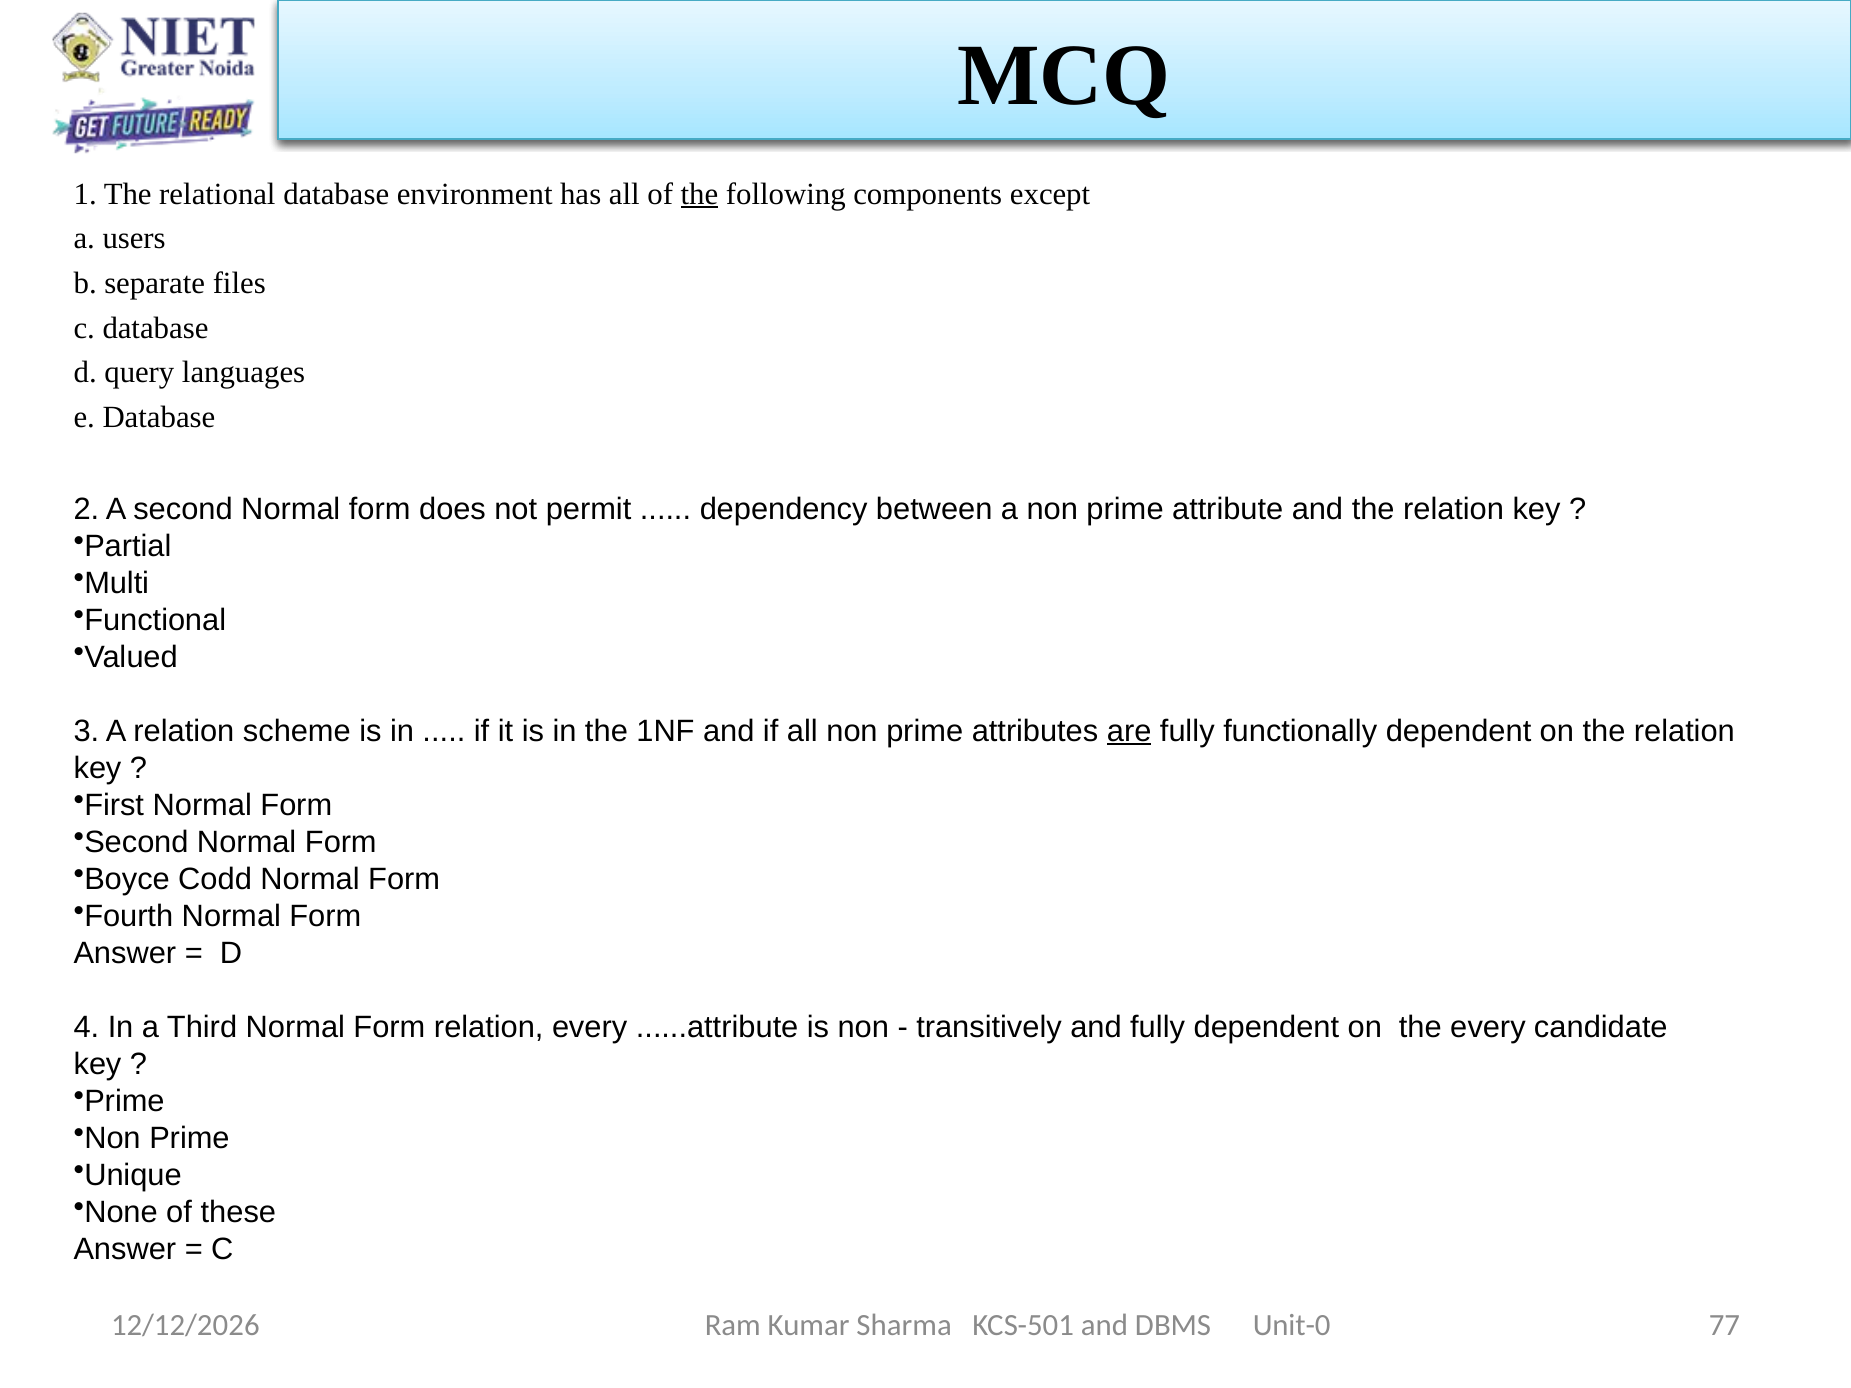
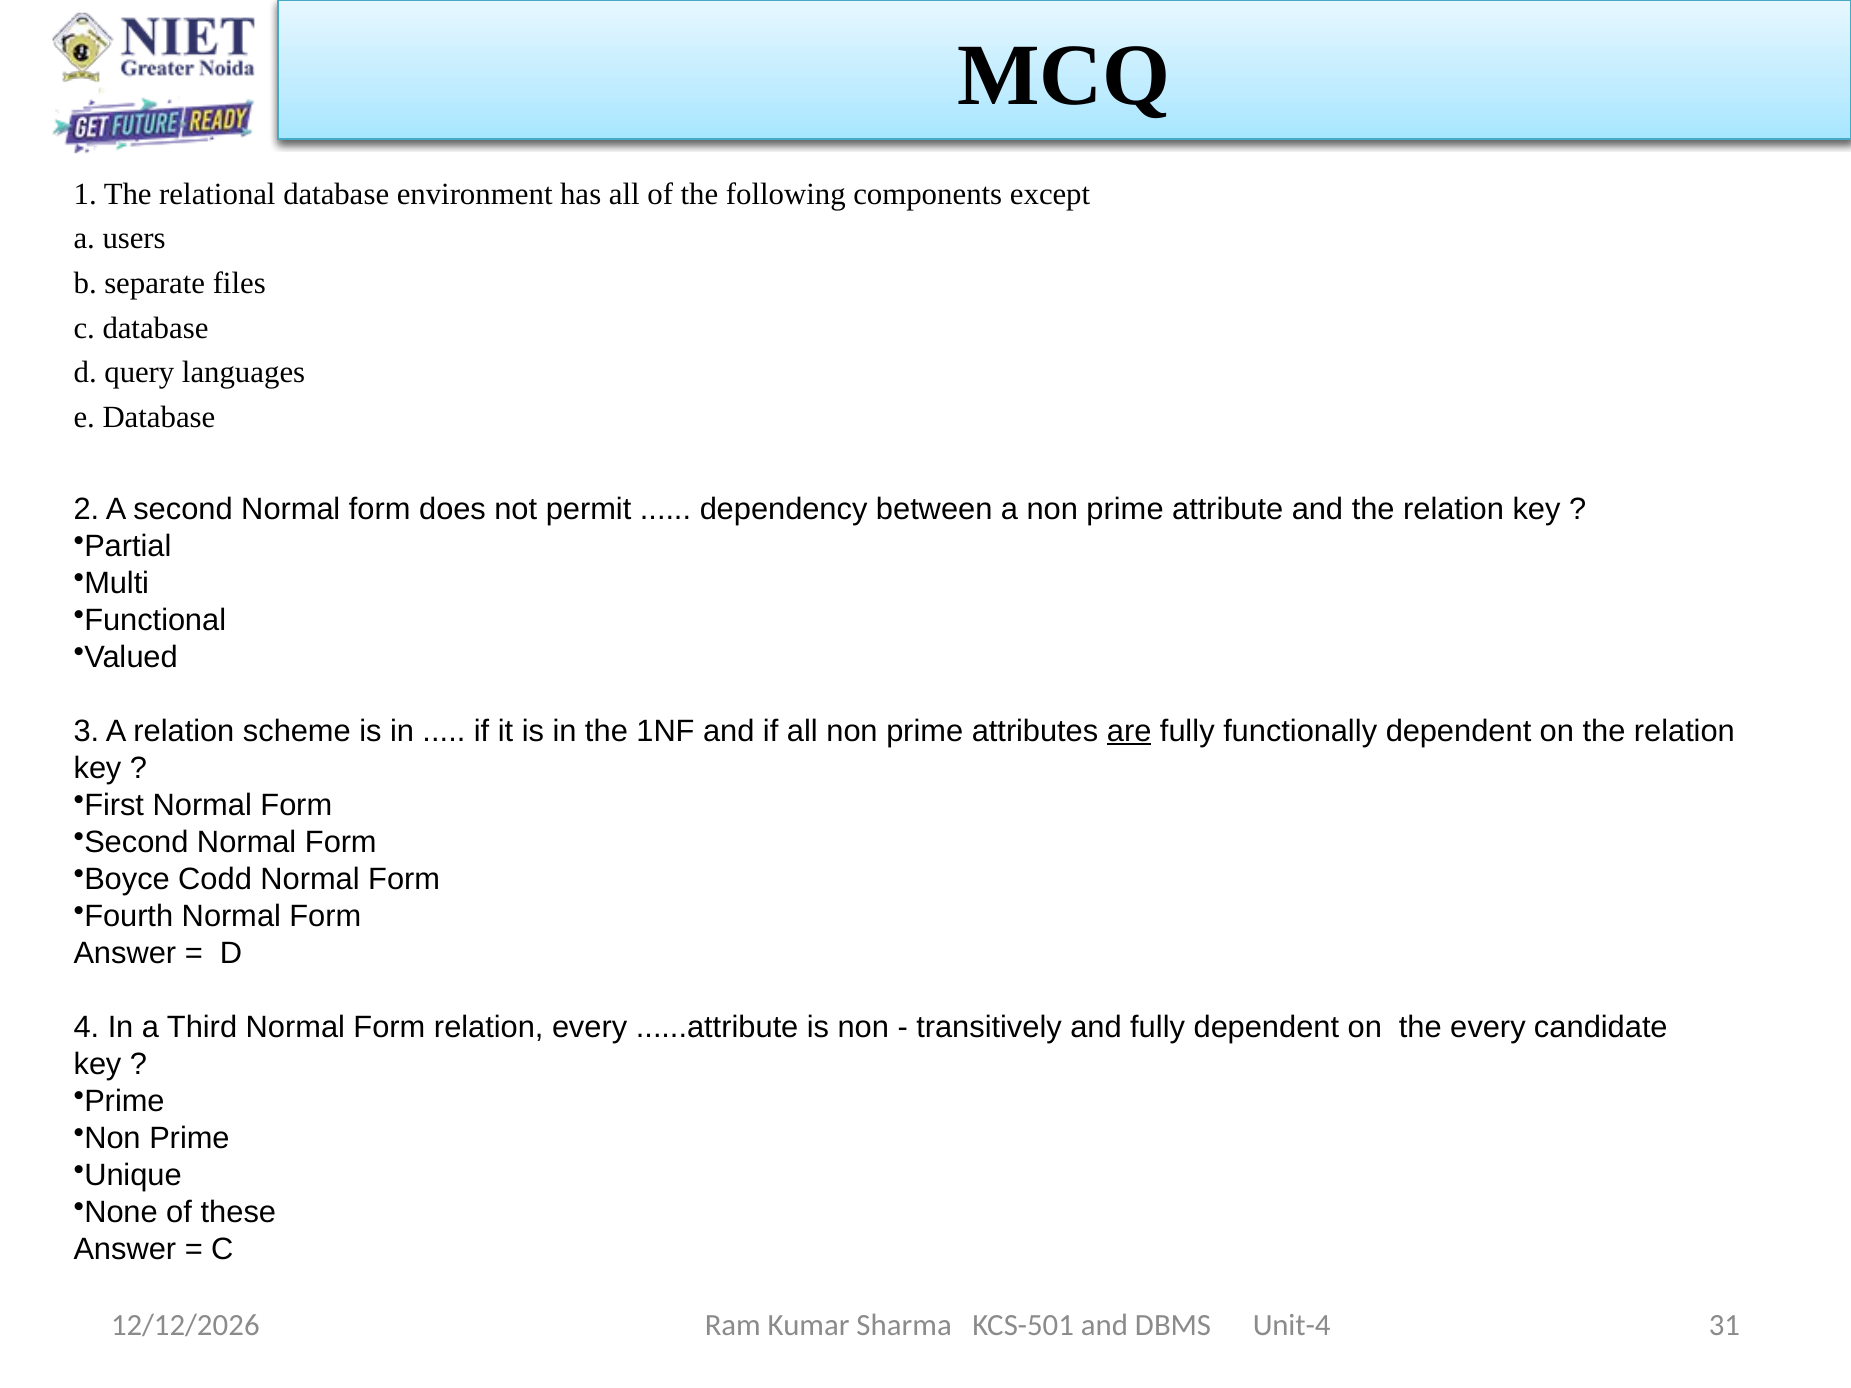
the at (699, 194) underline: present -> none
77: 77 -> 31
Unit-0: Unit-0 -> Unit-4
